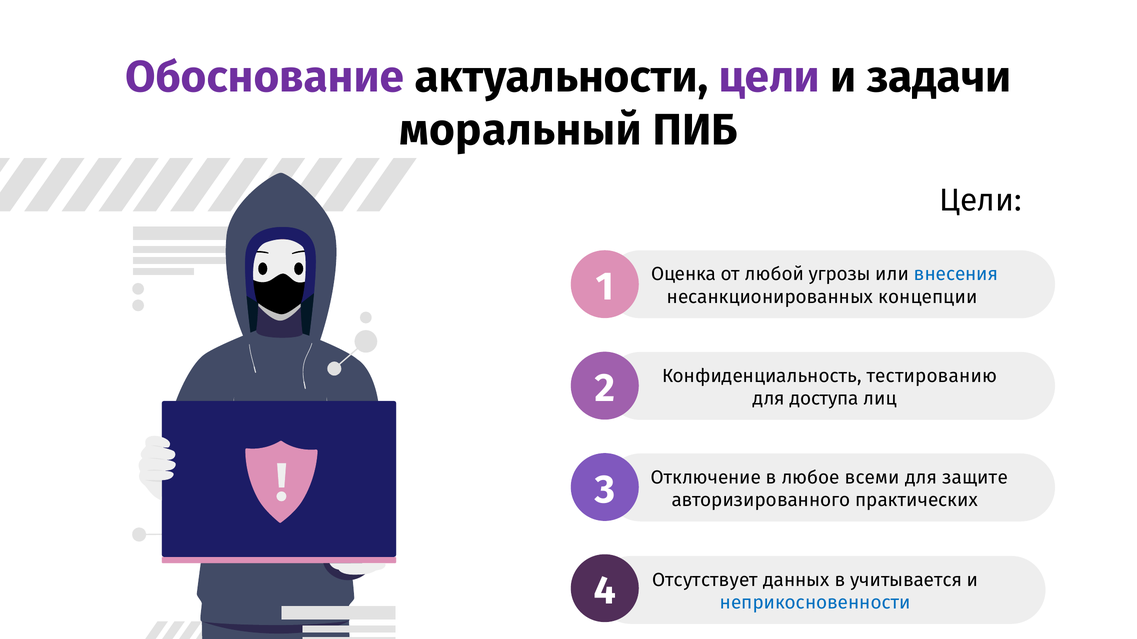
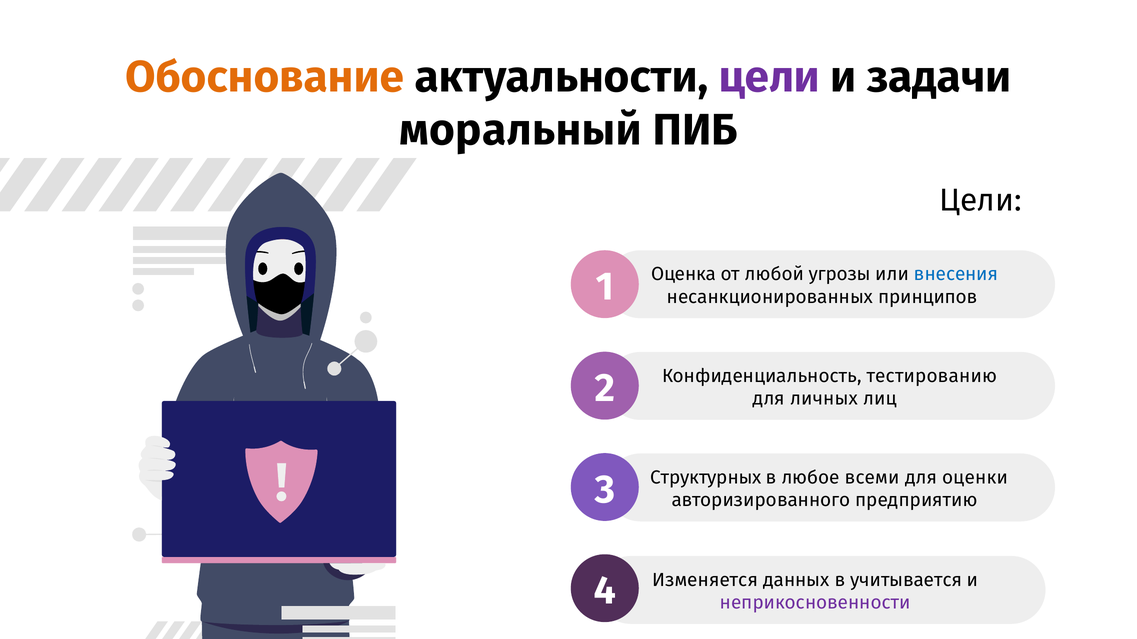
Обоснование colour: purple -> orange
концепции: концепции -> принципов
доступа: доступа -> личных
Отключение: Отключение -> Структурных
защите: защите -> оценки
практических: практических -> предприятию
Отсутствует: Отсутствует -> Изменяется
неприкосновенности colour: blue -> purple
